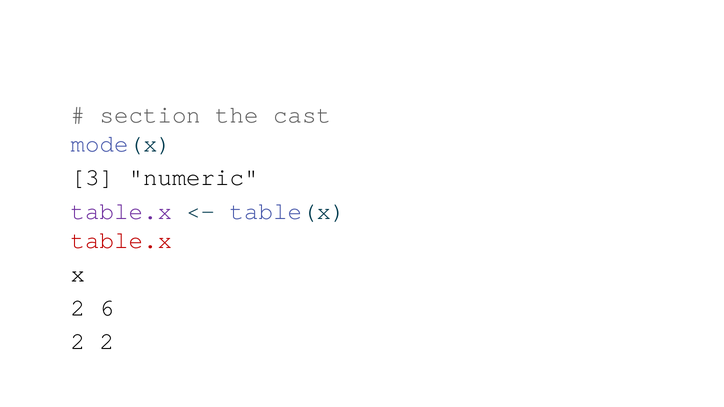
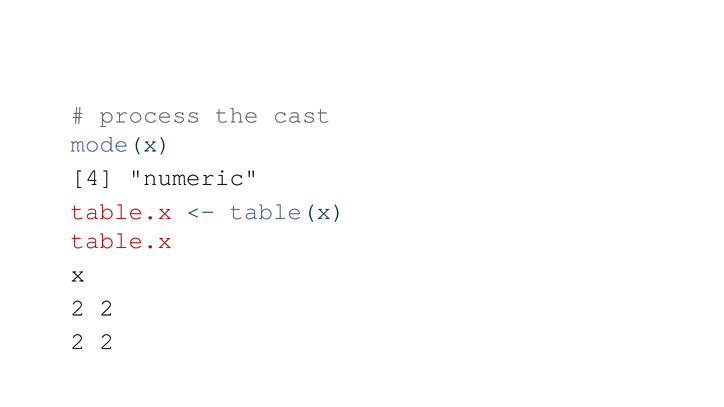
section: section -> process
3: 3 -> 4
table.x at (121, 211) colour: purple -> red
6 at (107, 308): 6 -> 2
